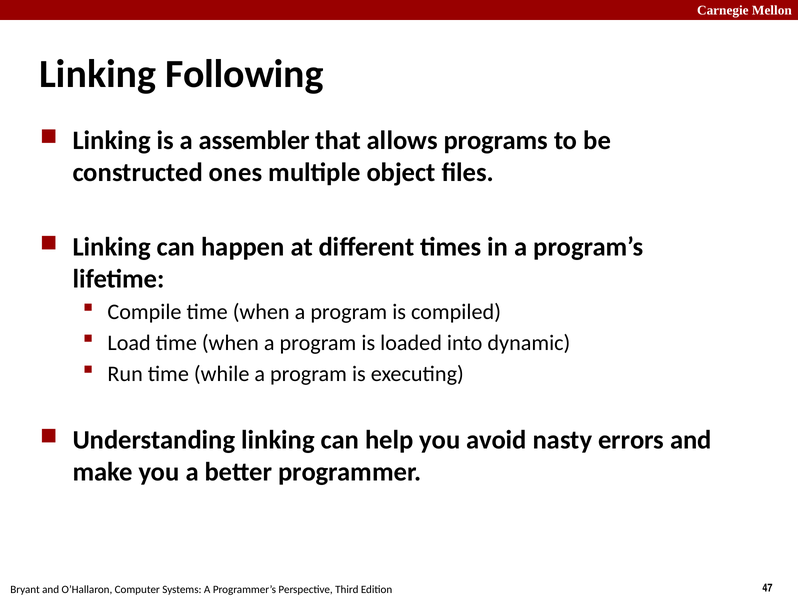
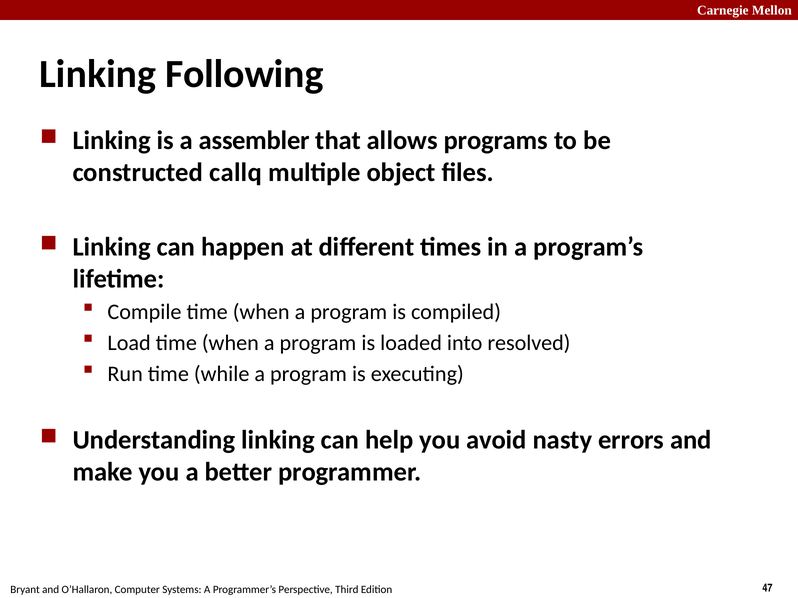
ones: ones -> callq
dynamic: dynamic -> resolved
